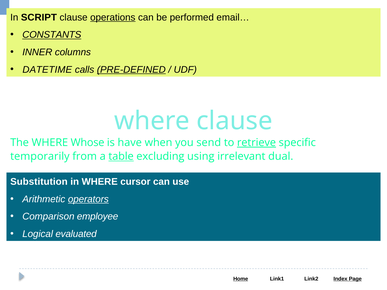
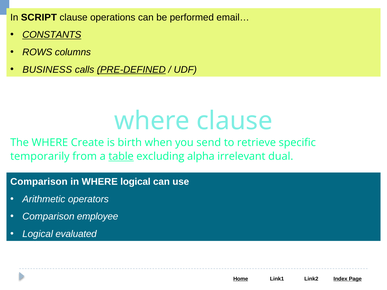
operations underline: present -> none
INNER: INNER -> ROWS
DATETIME: DATETIME -> BUSINESS
Whose: Whose -> Create
have: have -> birth
retrieve underline: present -> none
using: using -> alpha
Substitution at (39, 182): Substitution -> Comparison
WHERE cursor: cursor -> logical
operators underline: present -> none
